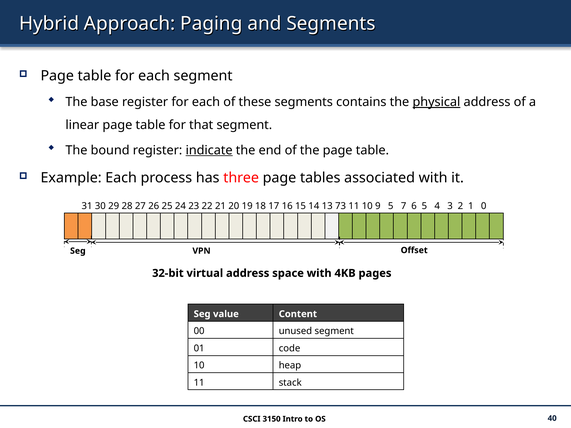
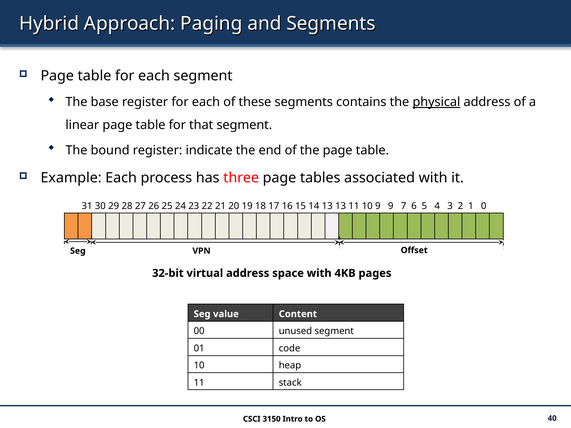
indicate underline: present -> none
13 73: 73 -> 13
9 5: 5 -> 9
